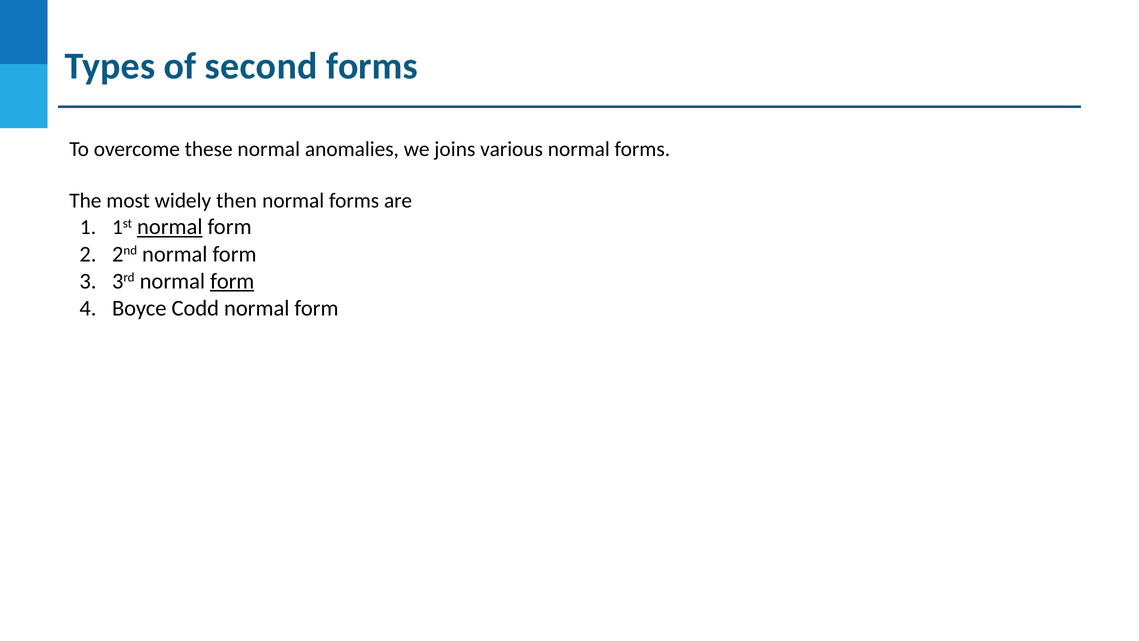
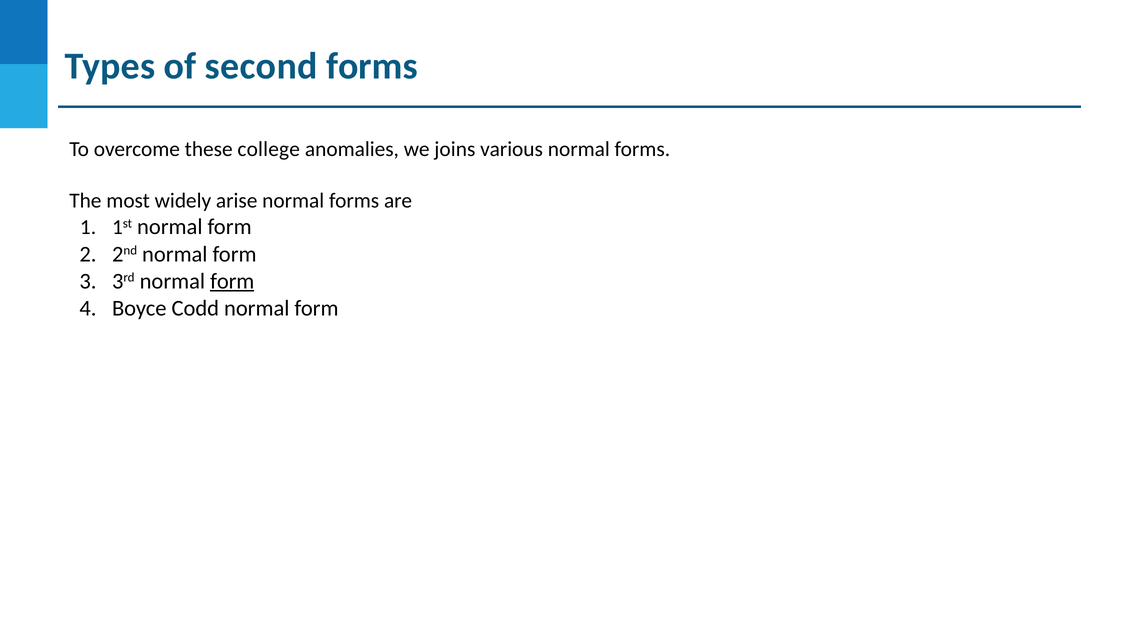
these normal: normal -> college
then: then -> arise
normal at (170, 227) underline: present -> none
